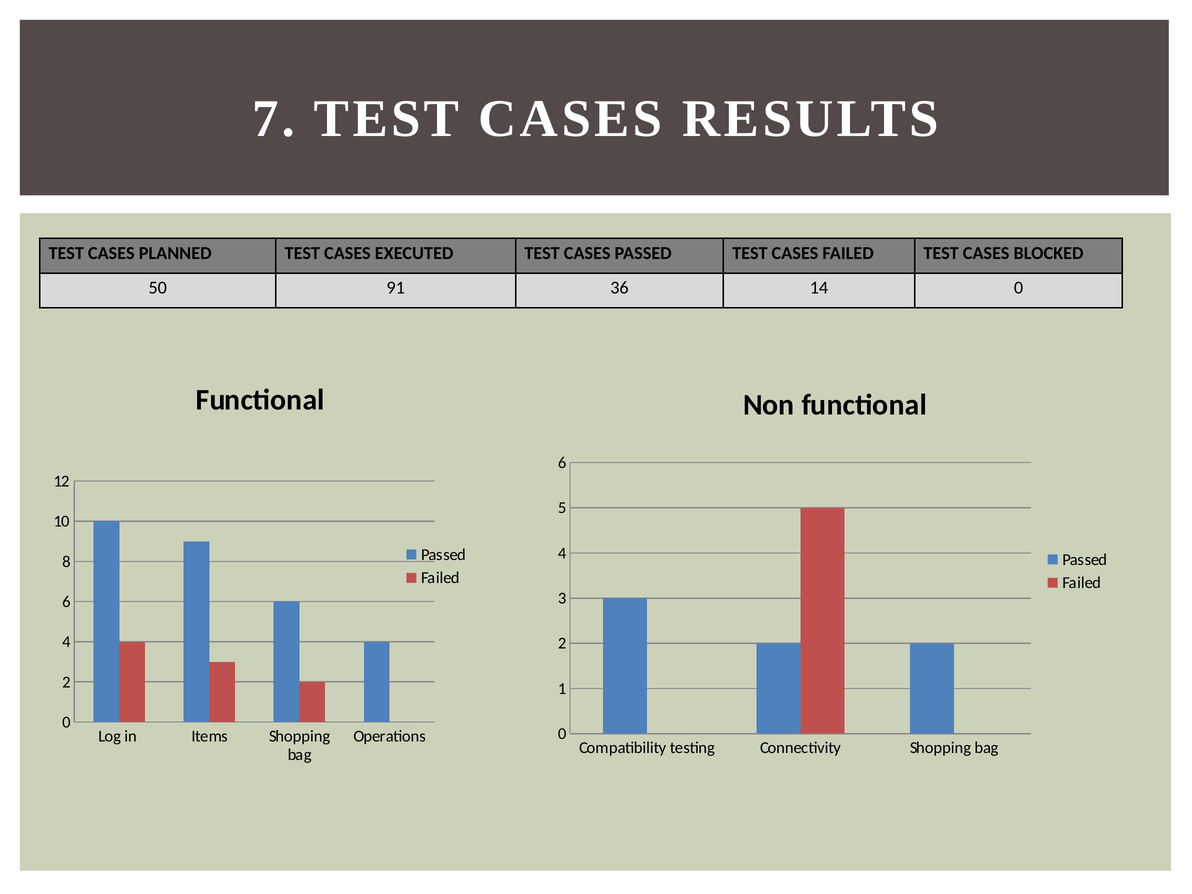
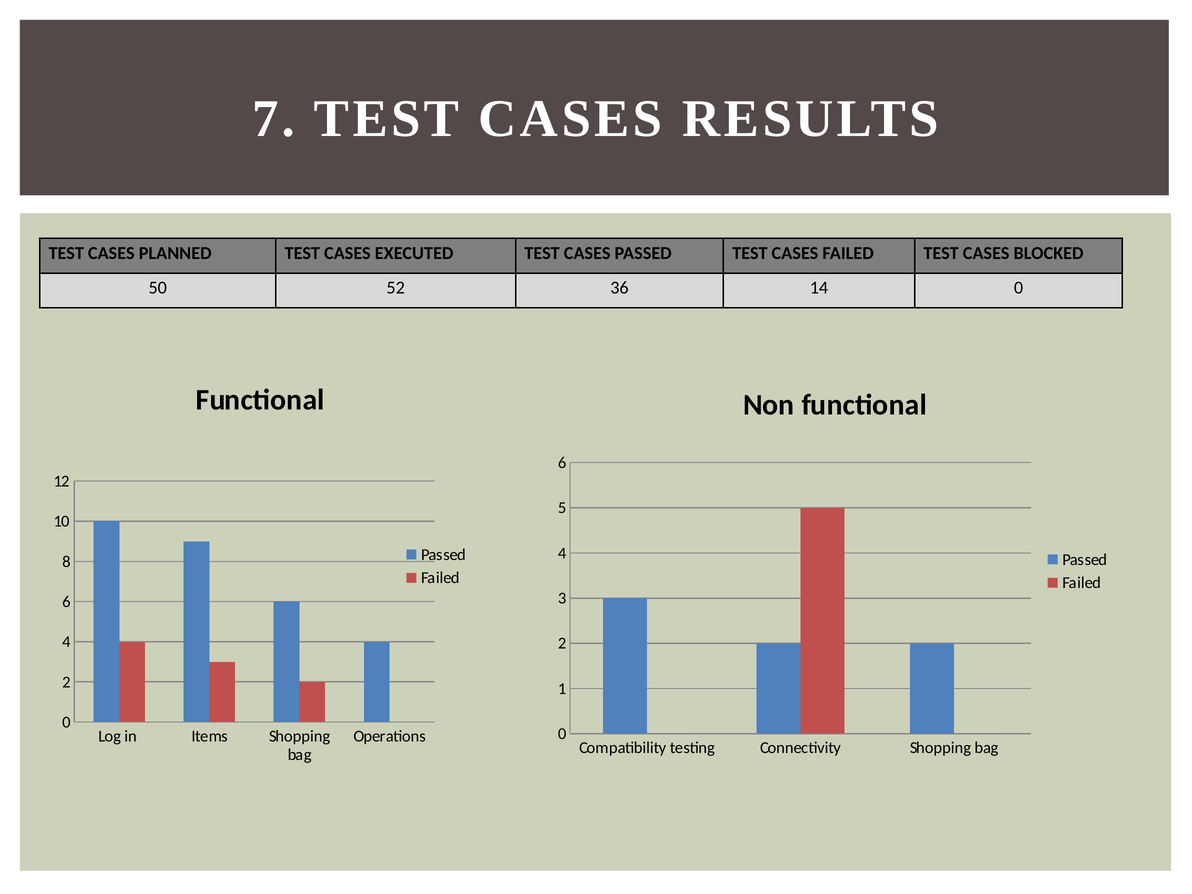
91: 91 -> 52
